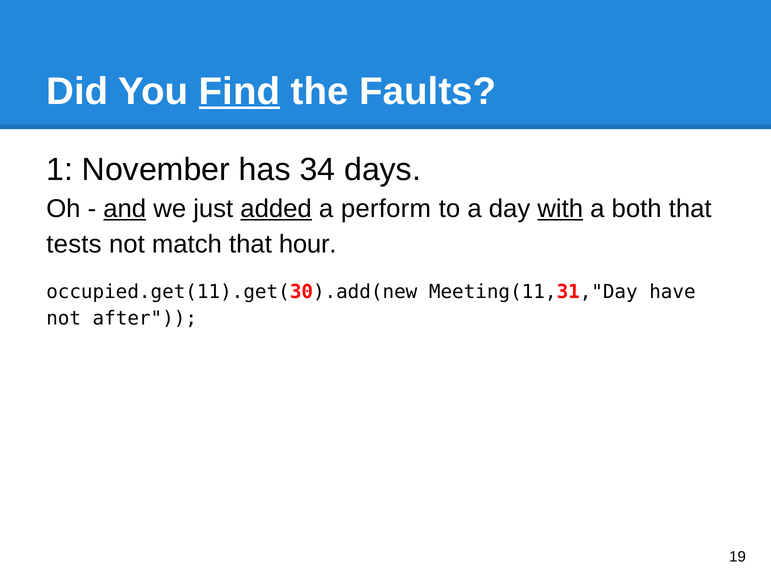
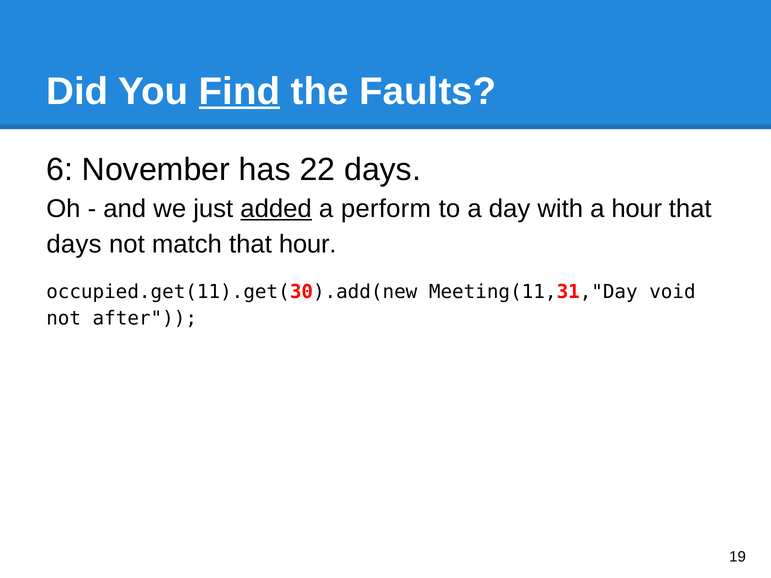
1: 1 -> 6
34: 34 -> 22
and underline: present -> none
with underline: present -> none
a both: both -> hour
tests at (74, 244): tests -> days
have: have -> void
